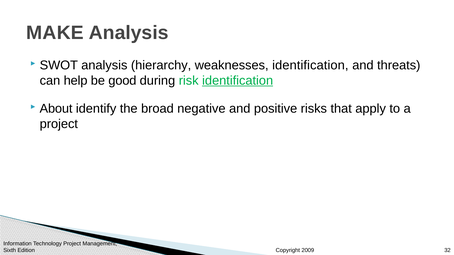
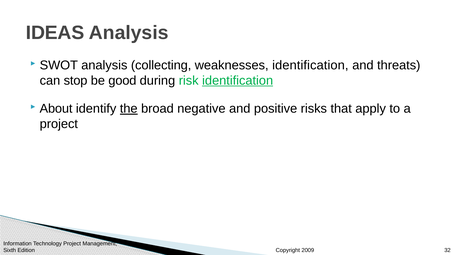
MAKE: MAKE -> IDEAS
hierarchy: hierarchy -> collecting
help: help -> stop
the underline: none -> present
